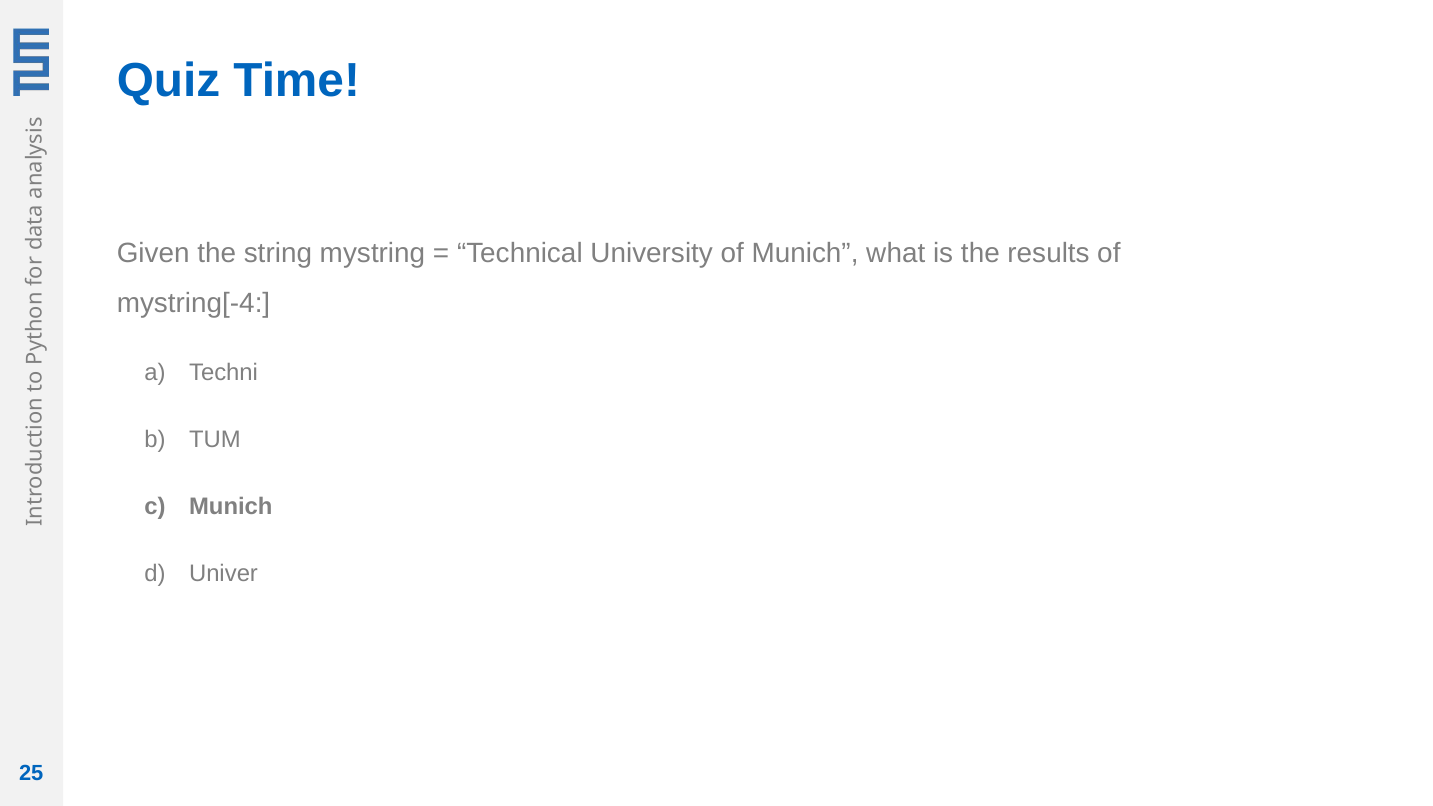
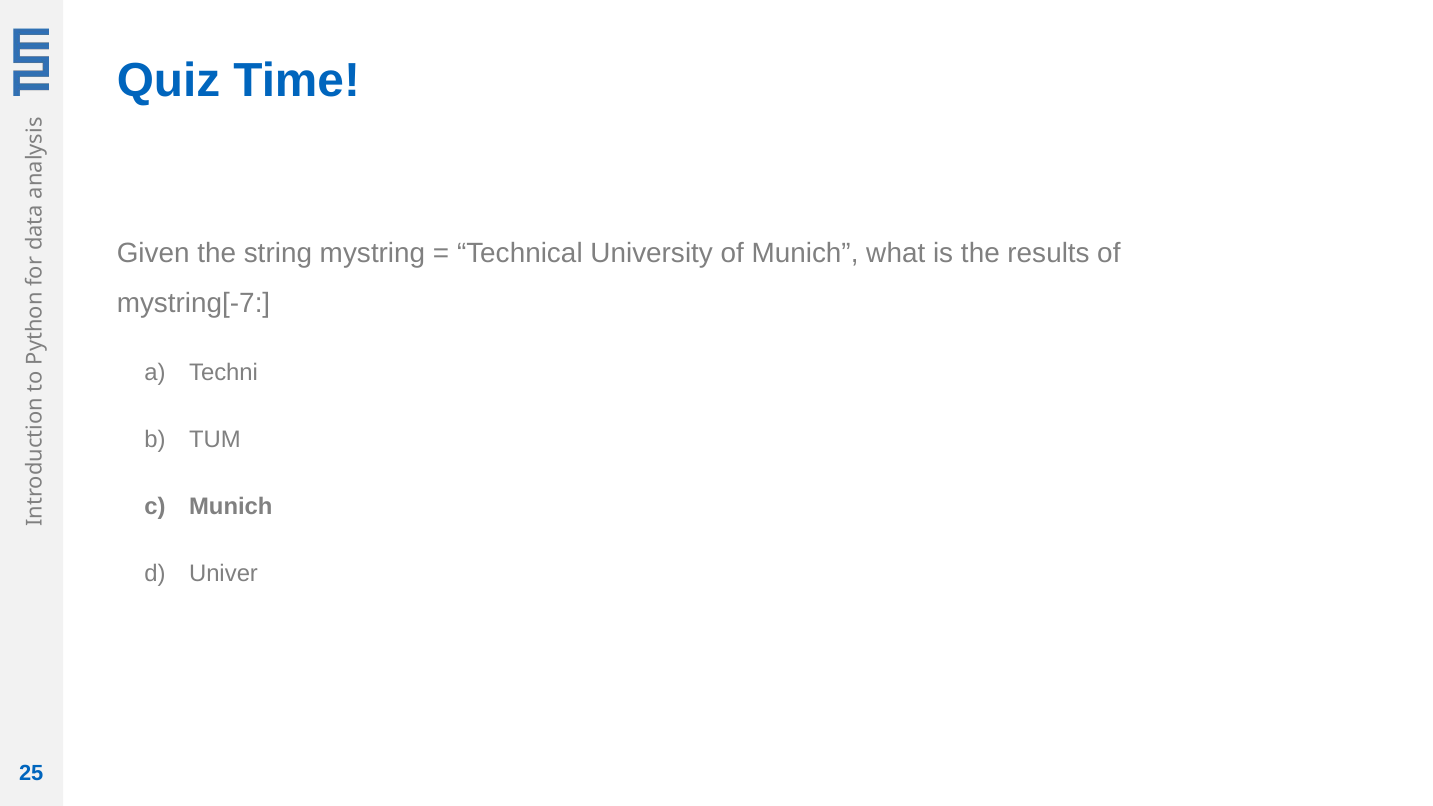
mystring[-4: mystring[-4 -> mystring[-7
